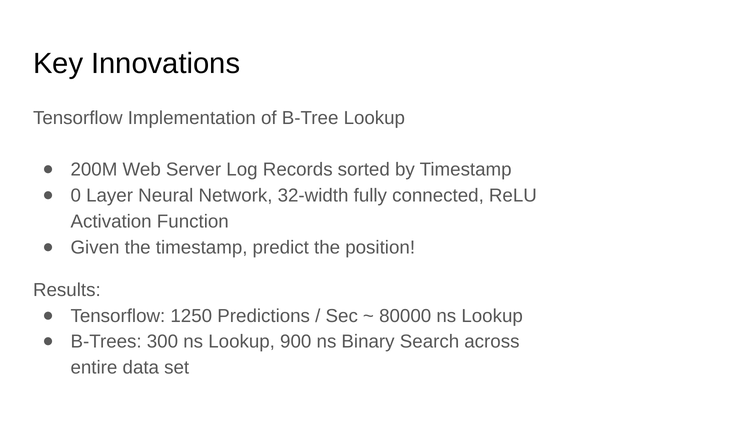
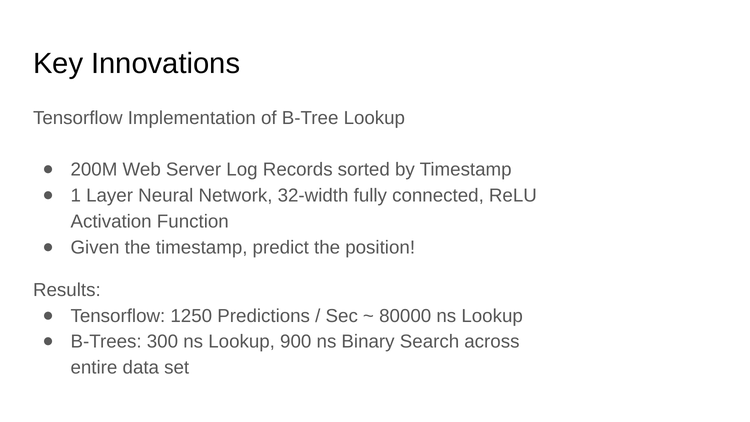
0: 0 -> 1
